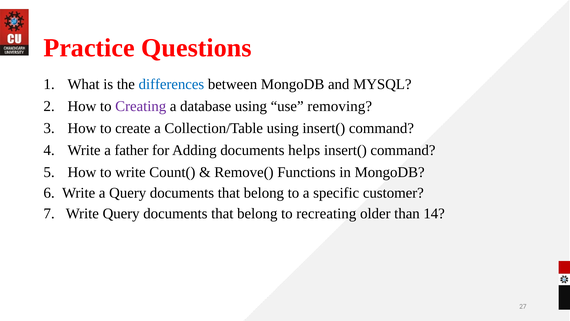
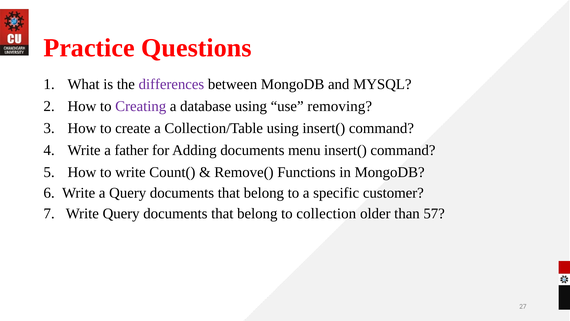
differences colour: blue -> purple
helps: helps -> menu
recreating: recreating -> collection
14: 14 -> 57
